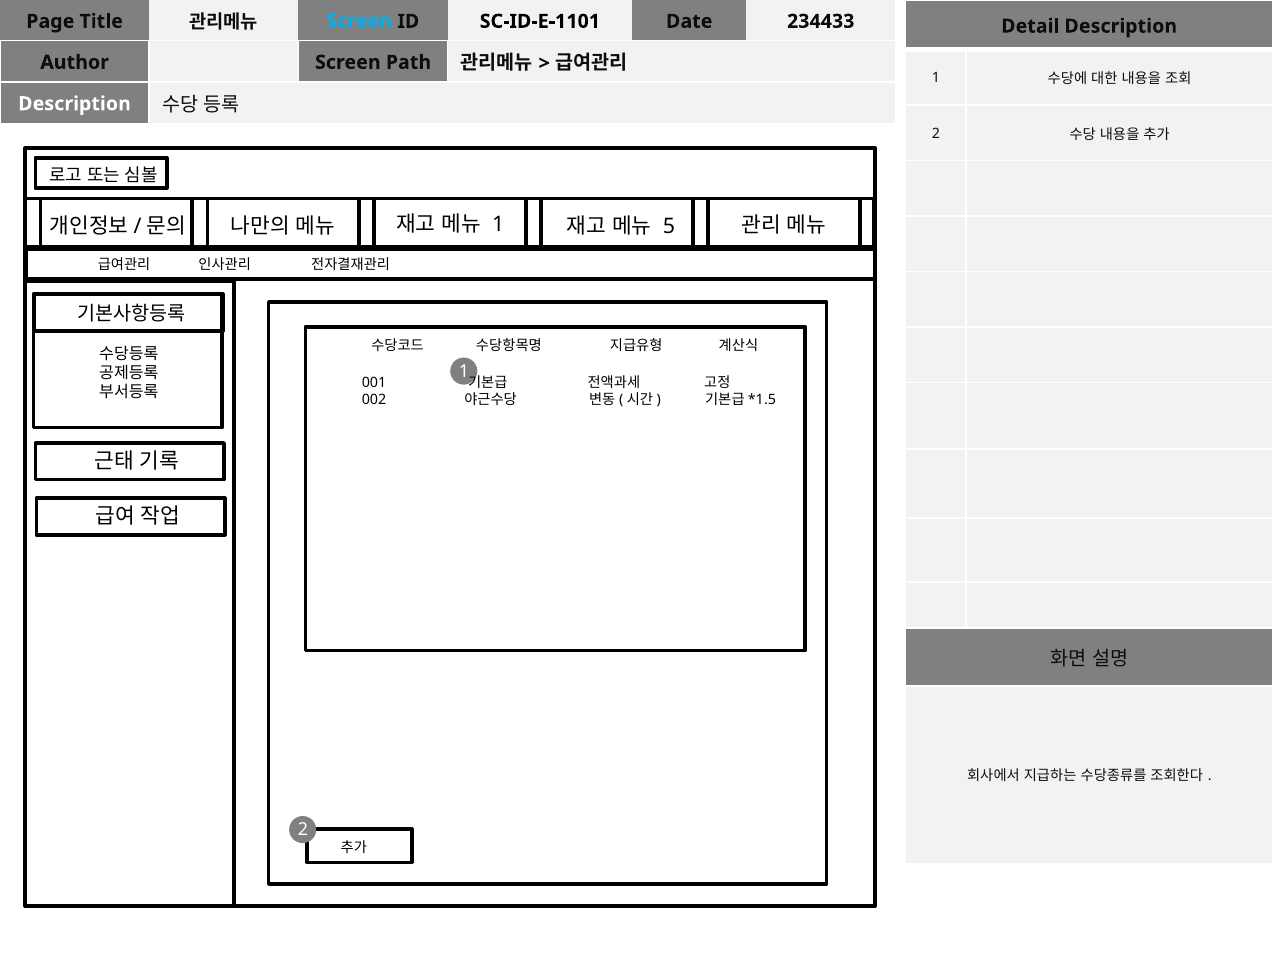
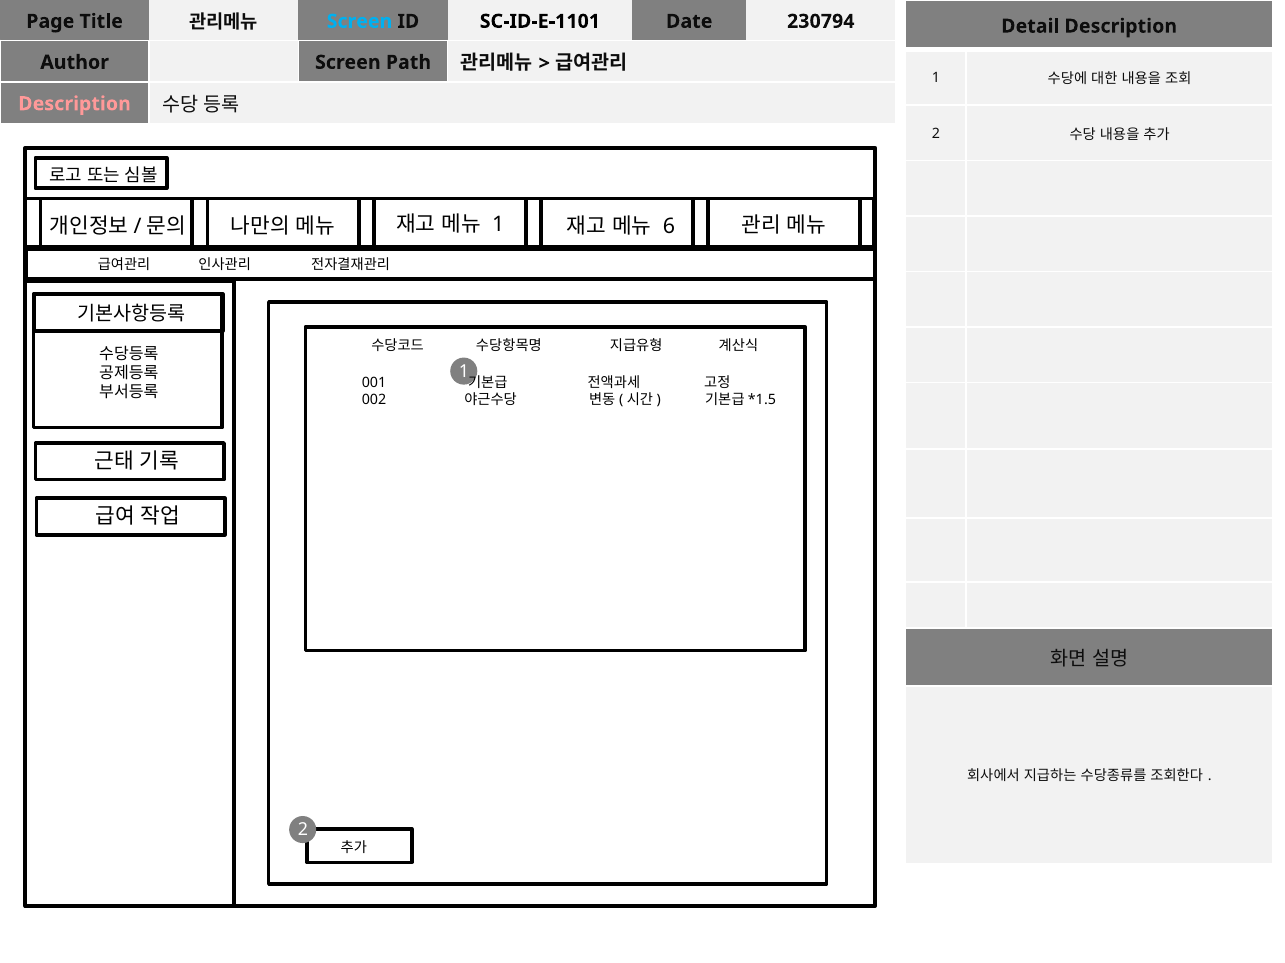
234433: 234433 -> 230794
Description at (75, 104) colour: white -> pink
5: 5 -> 6
